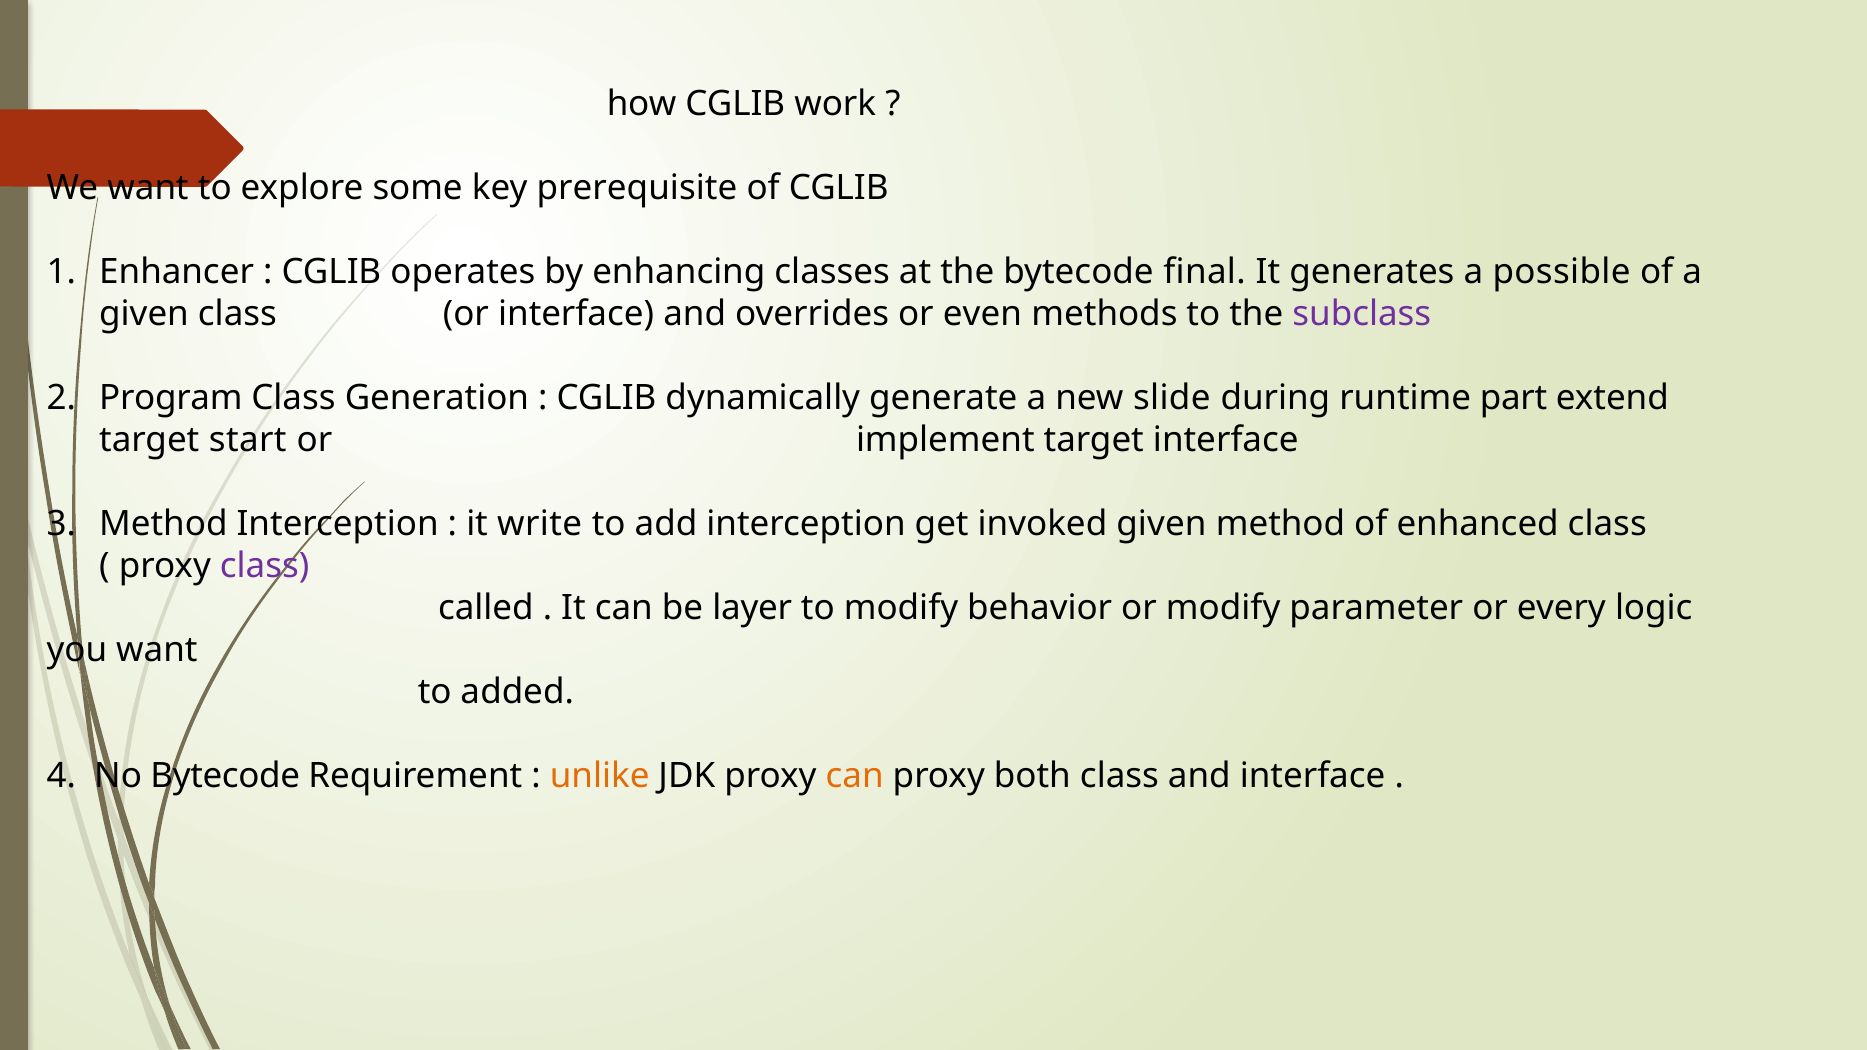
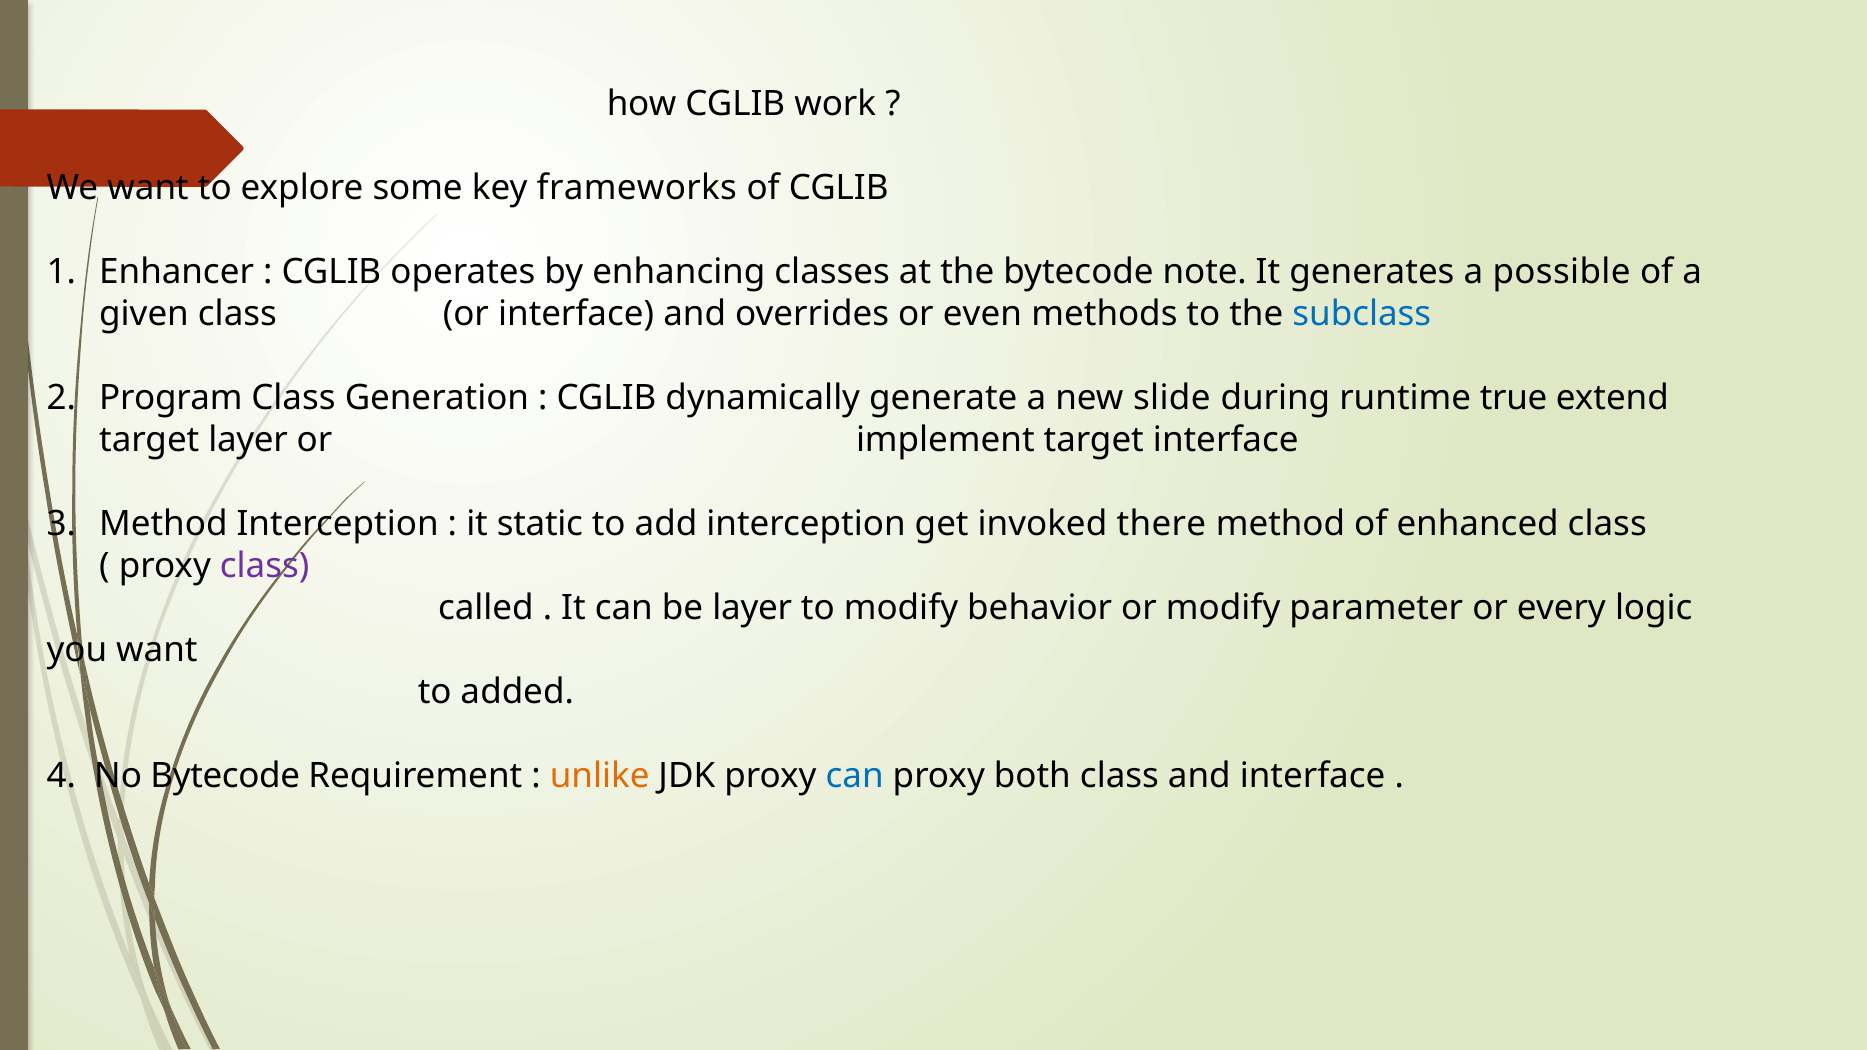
prerequisite: prerequisite -> frameworks
final: final -> note
subclass colour: purple -> blue
part: part -> true
target start: start -> layer
write: write -> static
invoked given: given -> there
can at (855, 776) colour: orange -> blue
